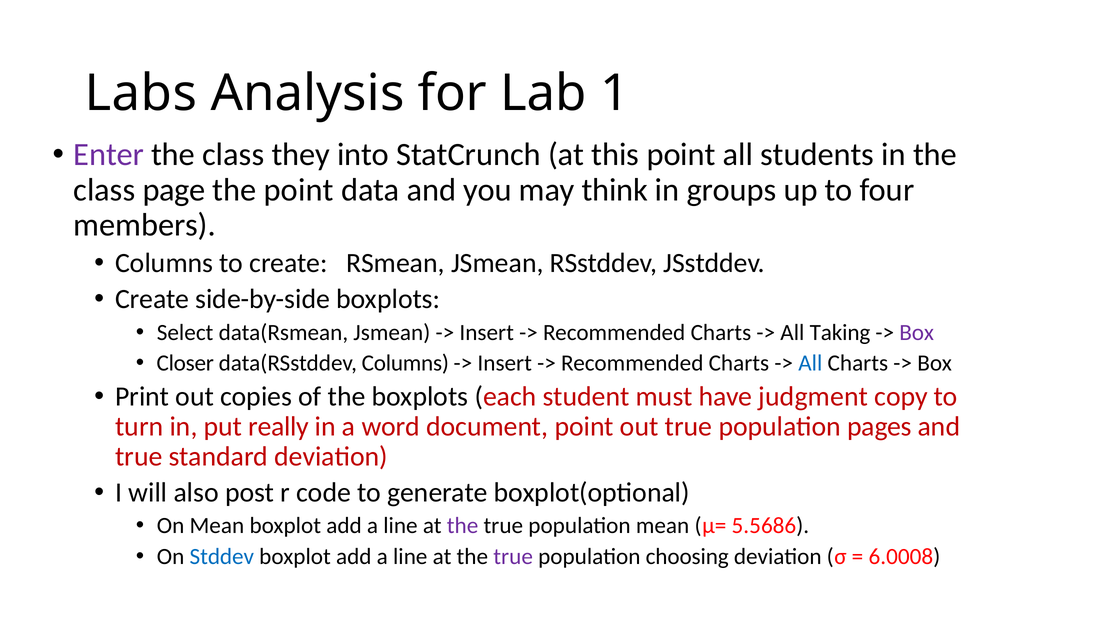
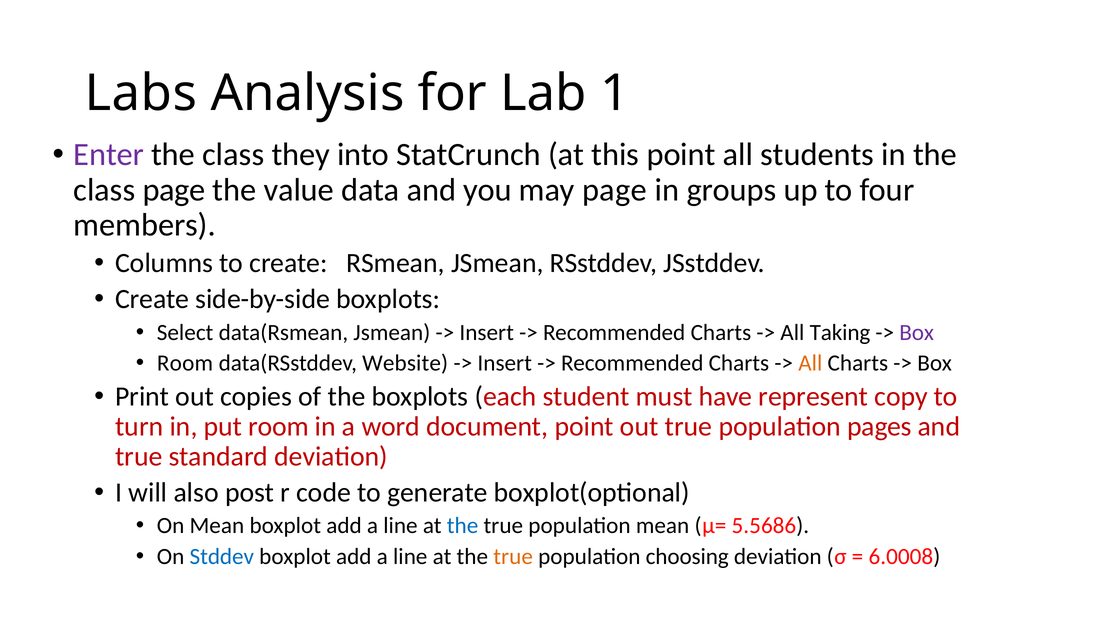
the point: point -> value
may think: think -> page
Closer at (185, 363): Closer -> Room
data(RSstddev Columns: Columns -> Website
All at (810, 363) colour: blue -> orange
judgment: judgment -> represent
put really: really -> room
the at (463, 525) colour: purple -> blue
true at (513, 556) colour: purple -> orange
